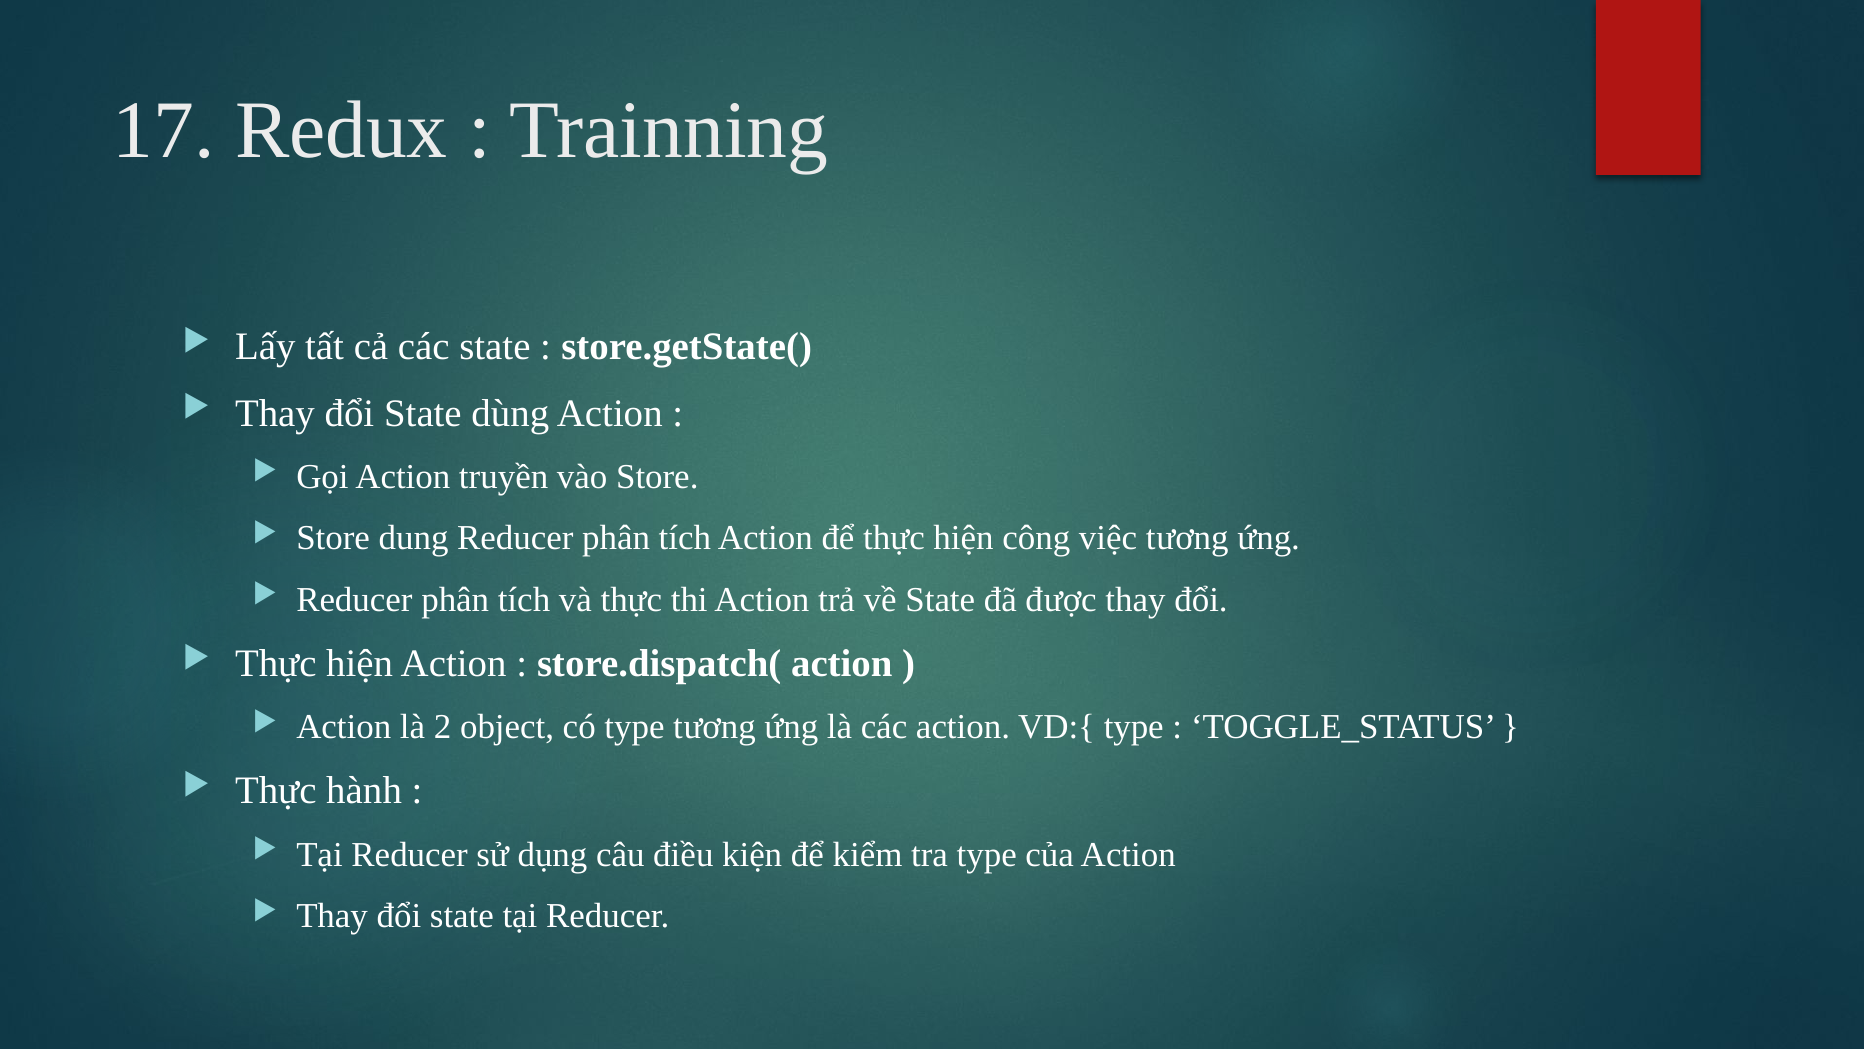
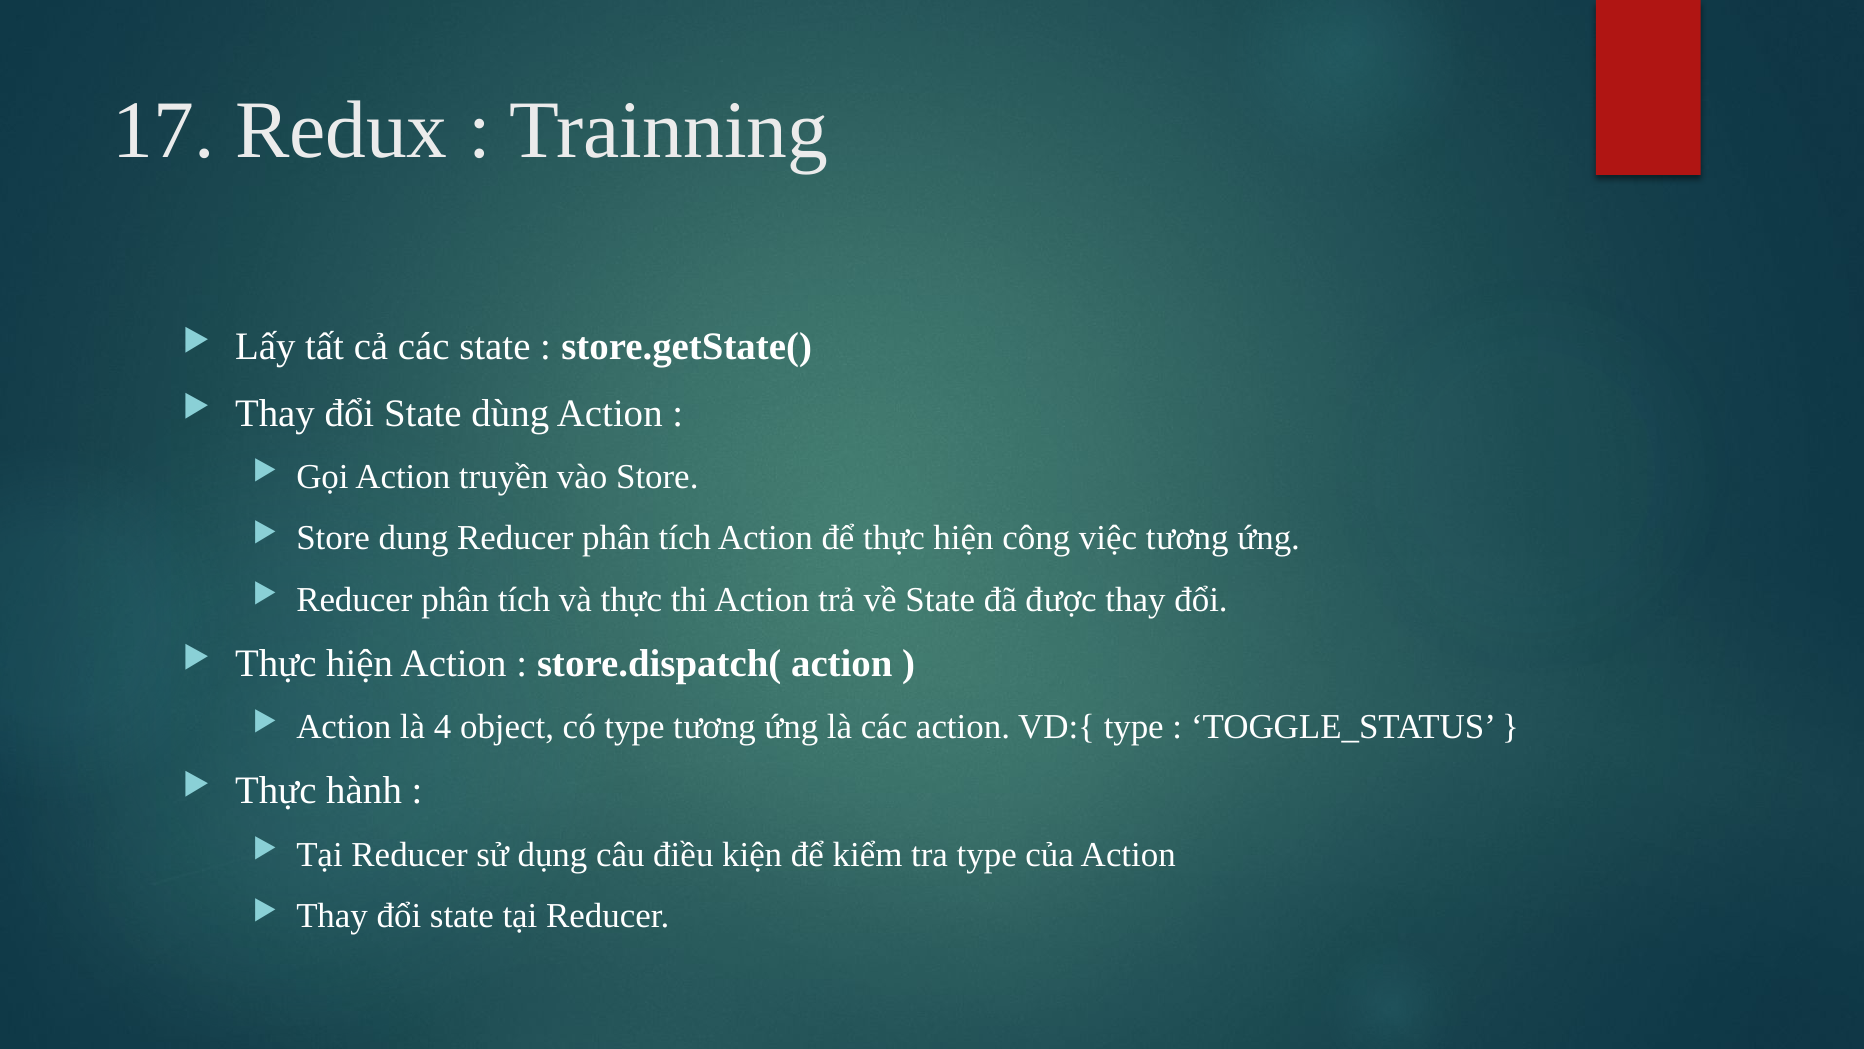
2: 2 -> 4
